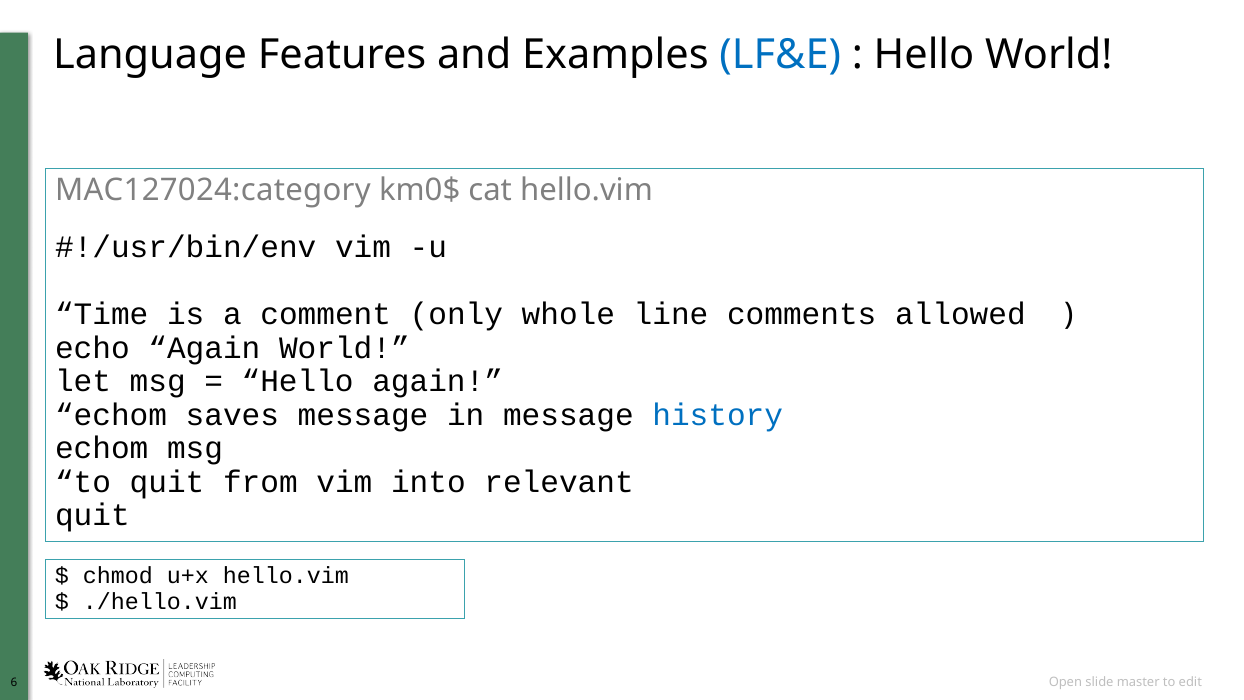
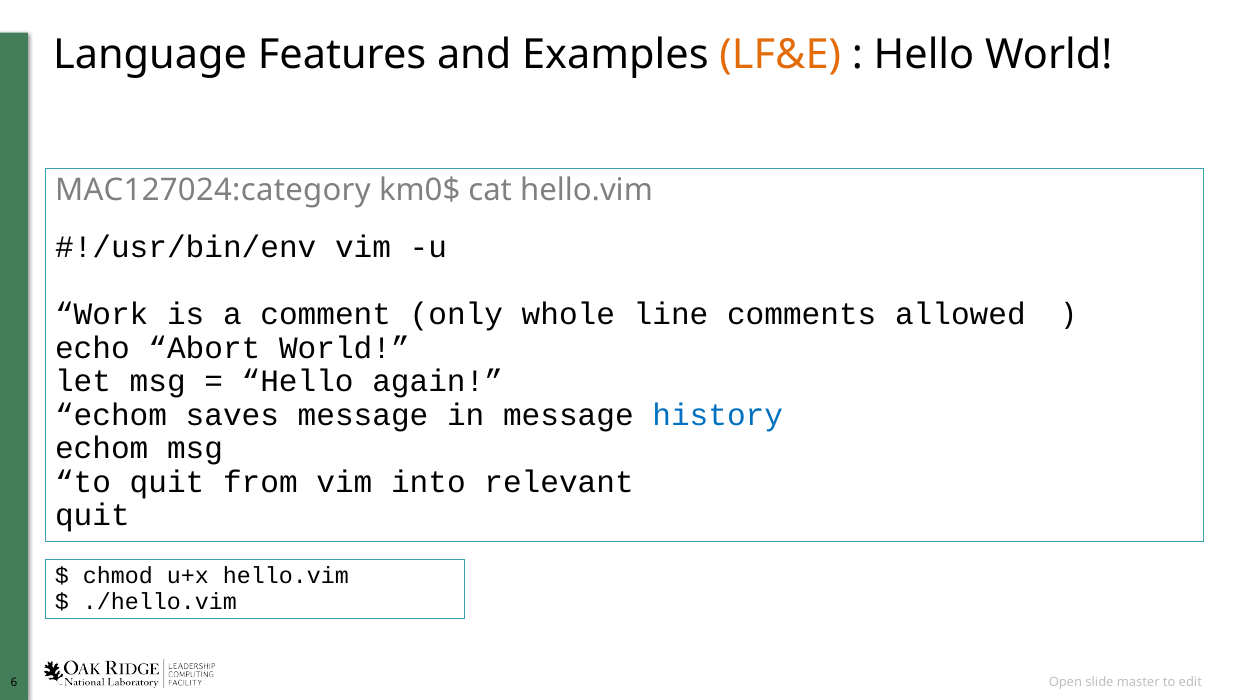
LF&E colour: blue -> orange
Time: Time -> Work
echo Again: Again -> Abort
